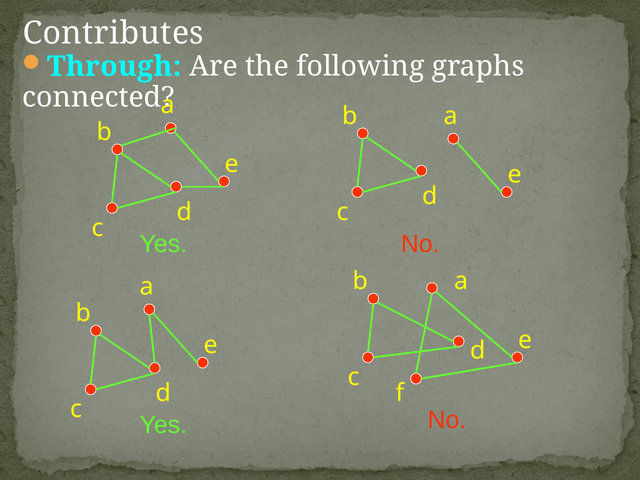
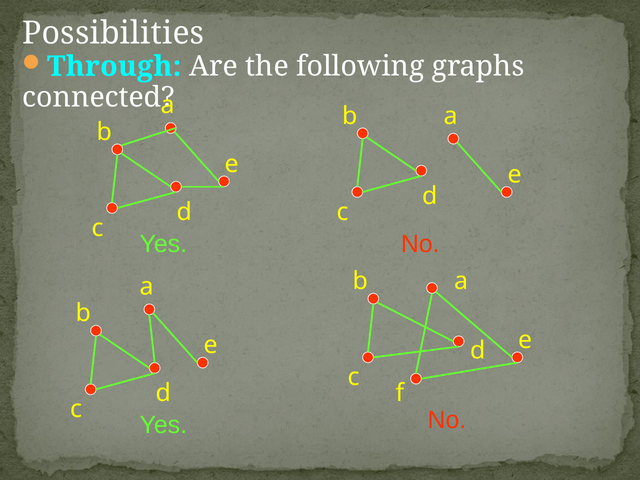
Contributes: Contributes -> Possibilities
